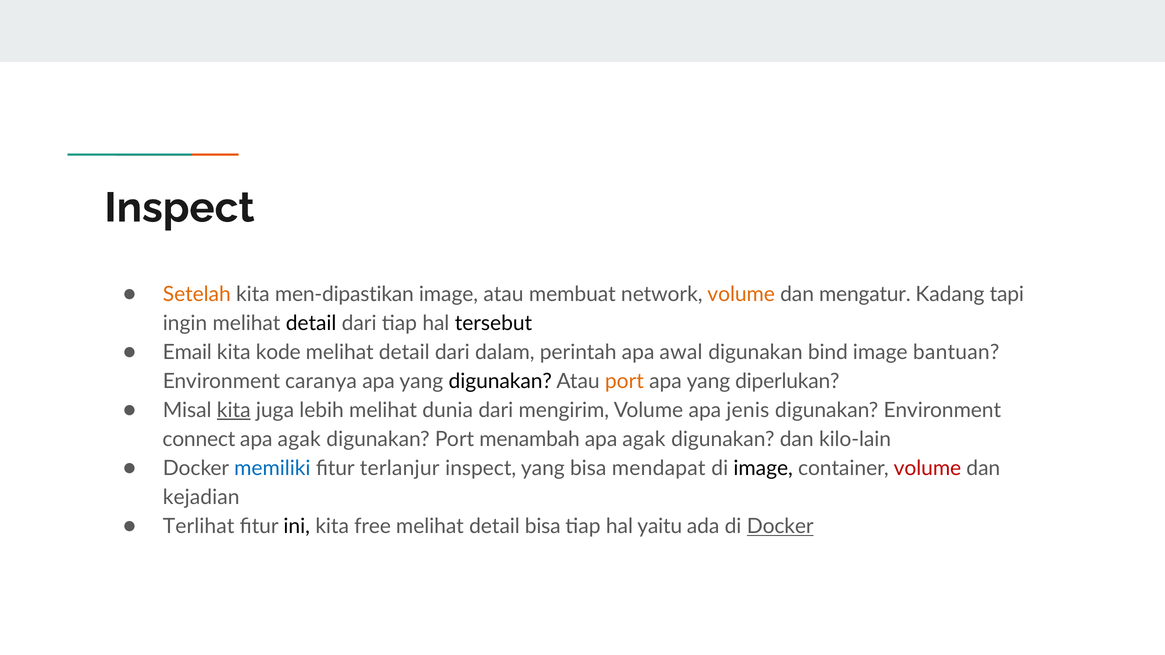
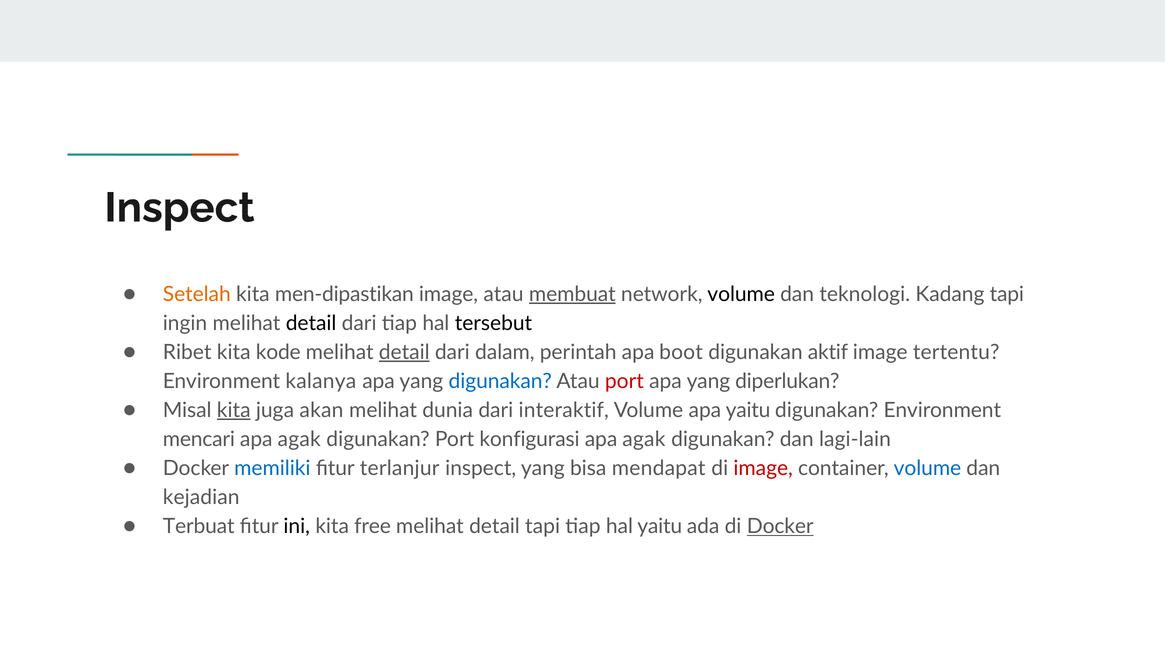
membuat underline: none -> present
volume at (741, 294) colour: orange -> black
mengatur: mengatur -> teknologi
Email: Email -> Ribet
detail at (404, 352) underline: none -> present
awal: awal -> boot
bind: bind -> aktif
bantuan: bantuan -> tertentu
caranya: caranya -> kalanya
digunakan at (500, 381) colour: black -> blue
port at (624, 381) colour: orange -> red
lebih: lebih -> akan
mengirim: mengirim -> interaktif
apa jenis: jenis -> yaitu
connect: connect -> mencari
menambah: menambah -> konfigurasi
kilo-lain: kilo-lain -> lagi-lain
image at (763, 469) colour: black -> red
volume at (927, 469) colour: red -> blue
Terlihat: Terlihat -> Terbuat
detail bisa: bisa -> tapi
